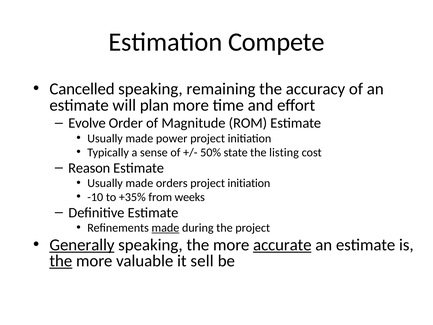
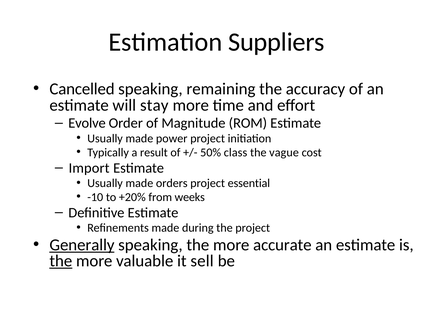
Compete: Compete -> Suppliers
plan: plan -> stay
sense: sense -> result
state: state -> class
listing: listing -> vague
Reason: Reason -> Import
initiation at (249, 183): initiation -> essential
+35%: +35% -> +20%
made at (165, 228) underline: present -> none
accurate underline: present -> none
